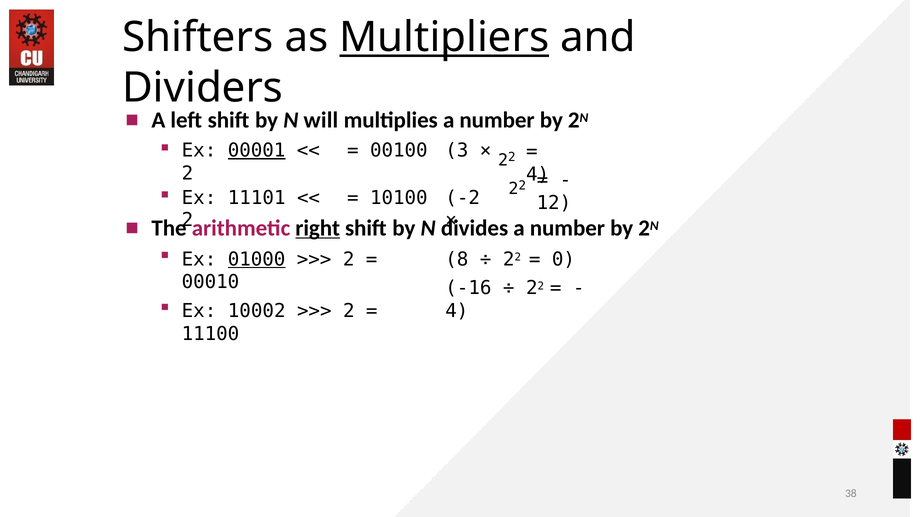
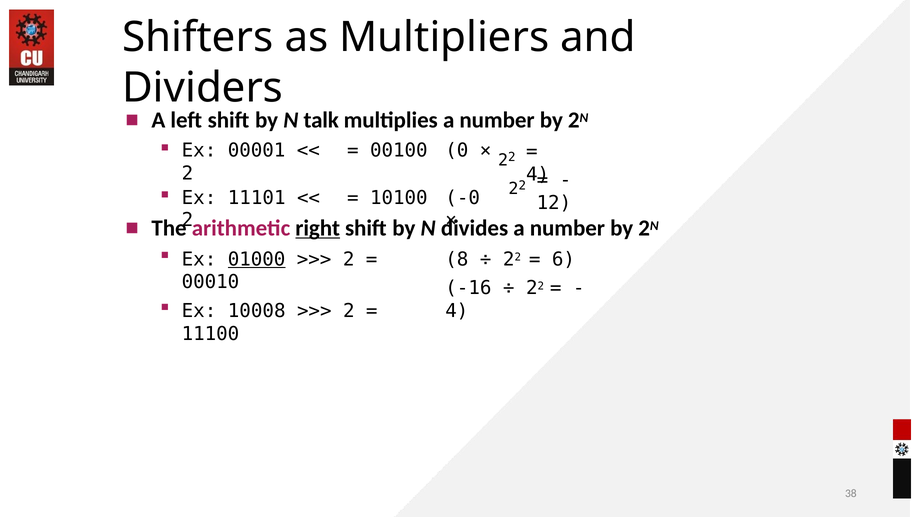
Multipliers underline: present -> none
will: will -> talk
00001 underline: present -> none
3: 3 -> 0
-2: -2 -> -0
0: 0 -> 6
10002: 10002 -> 10008
